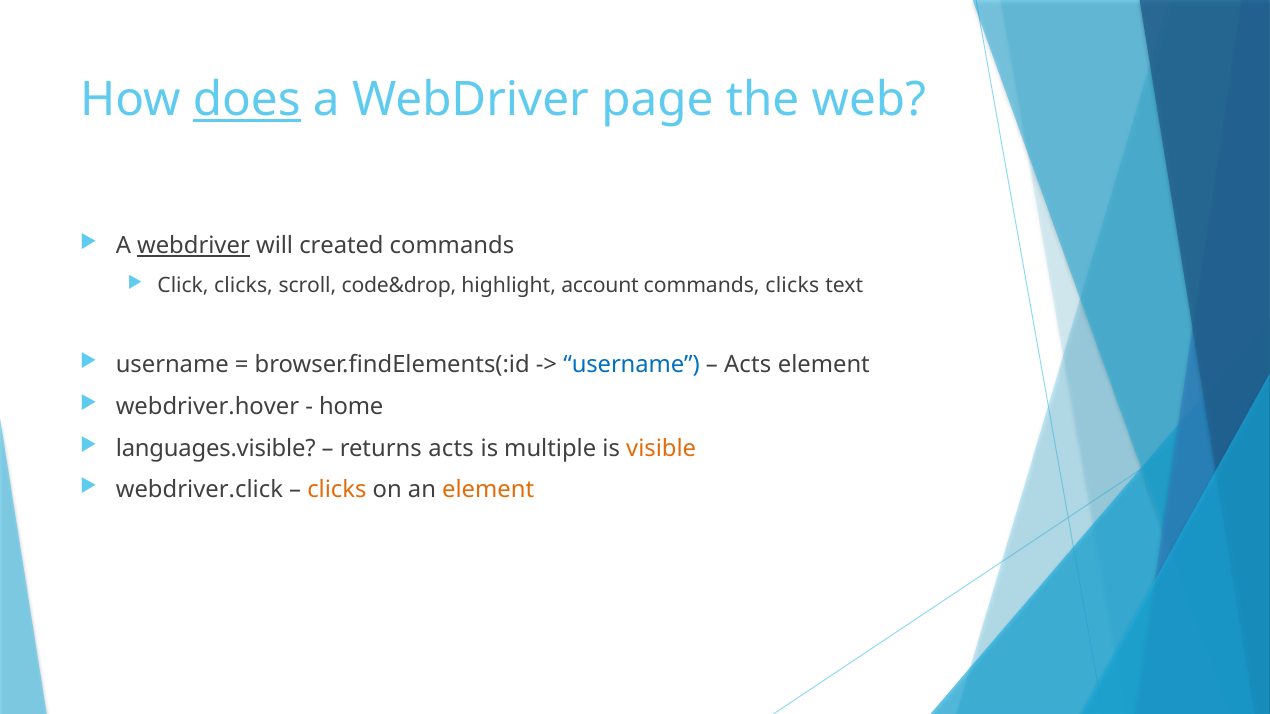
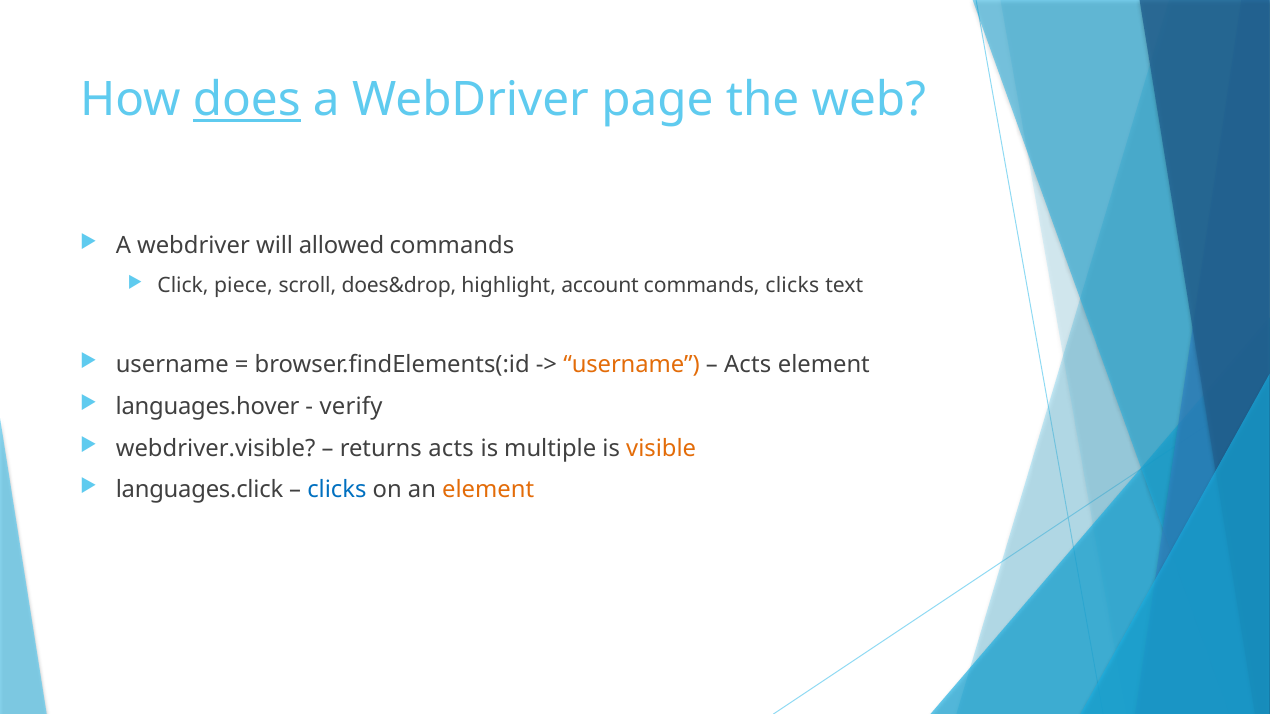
webdriver at (193, 246) underline: present -> none
created: created -> allowed
Click clicks: clicks -> piece
code&drop: code&drop -> does&drop
username at (632, 365) colour: blue -> orange
webdriver.hover: webdriver.hover -> languages.hover
home: home -> verify
languages.visible: languages.visible -> webdriver.visible
webdriver.click: webdriver.click -> languages.click
clicks at (337, 490) colour: orange -> blue
